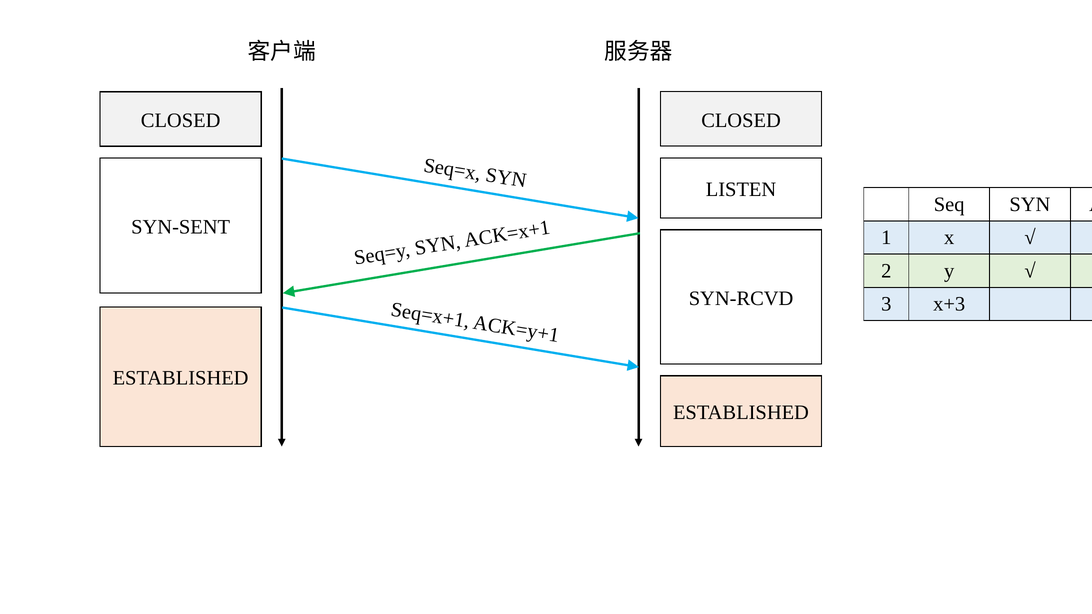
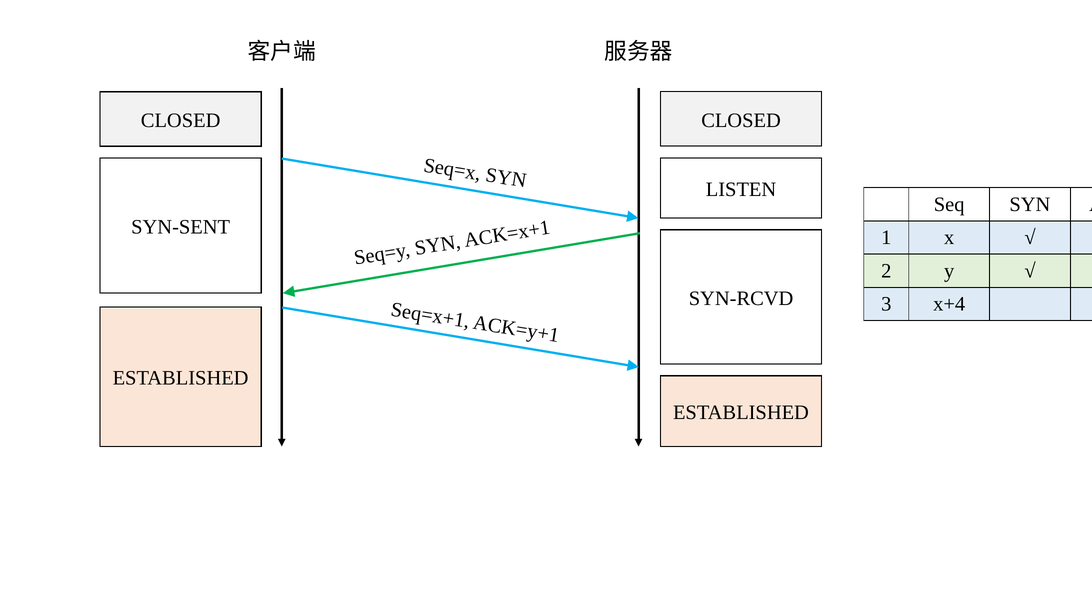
x+3: x+3 -> x+4
